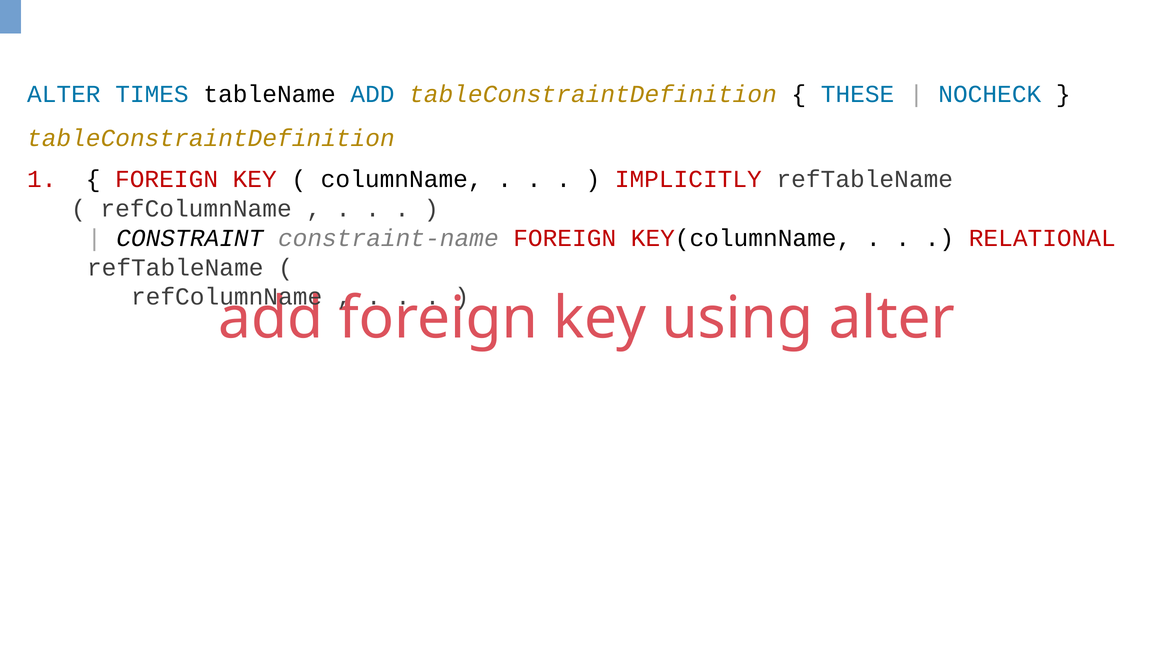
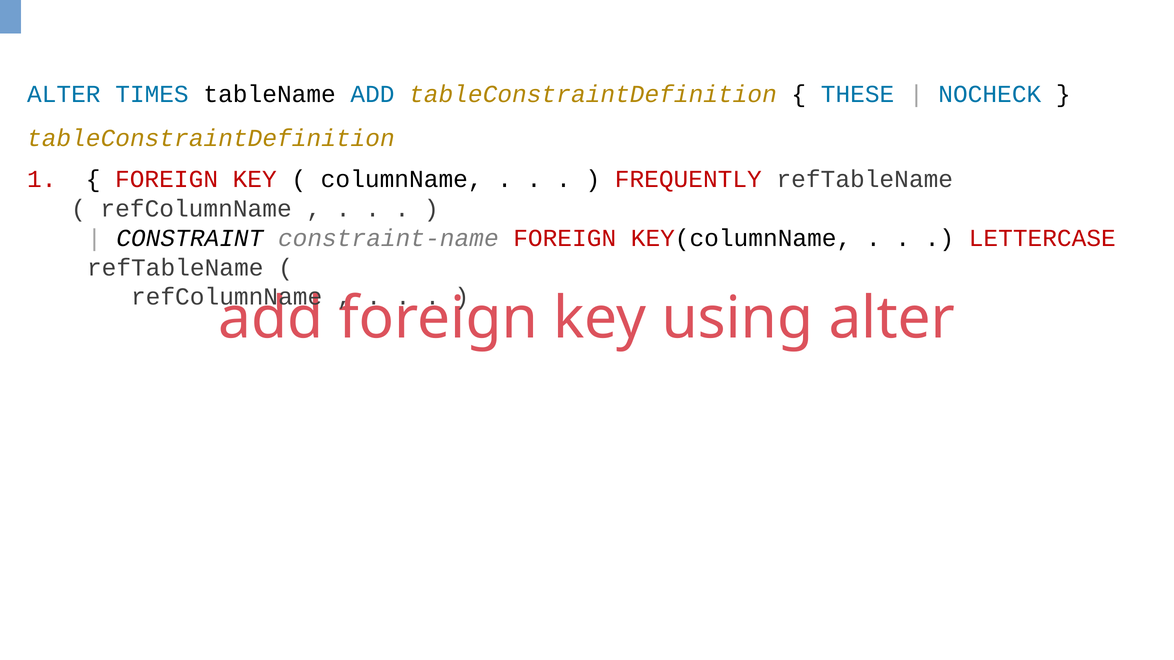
IMPLICITLY: IMPLICITLY -> FREQUENTLY
RELATIONAL: RELATIONAL -> LETTERCASE
